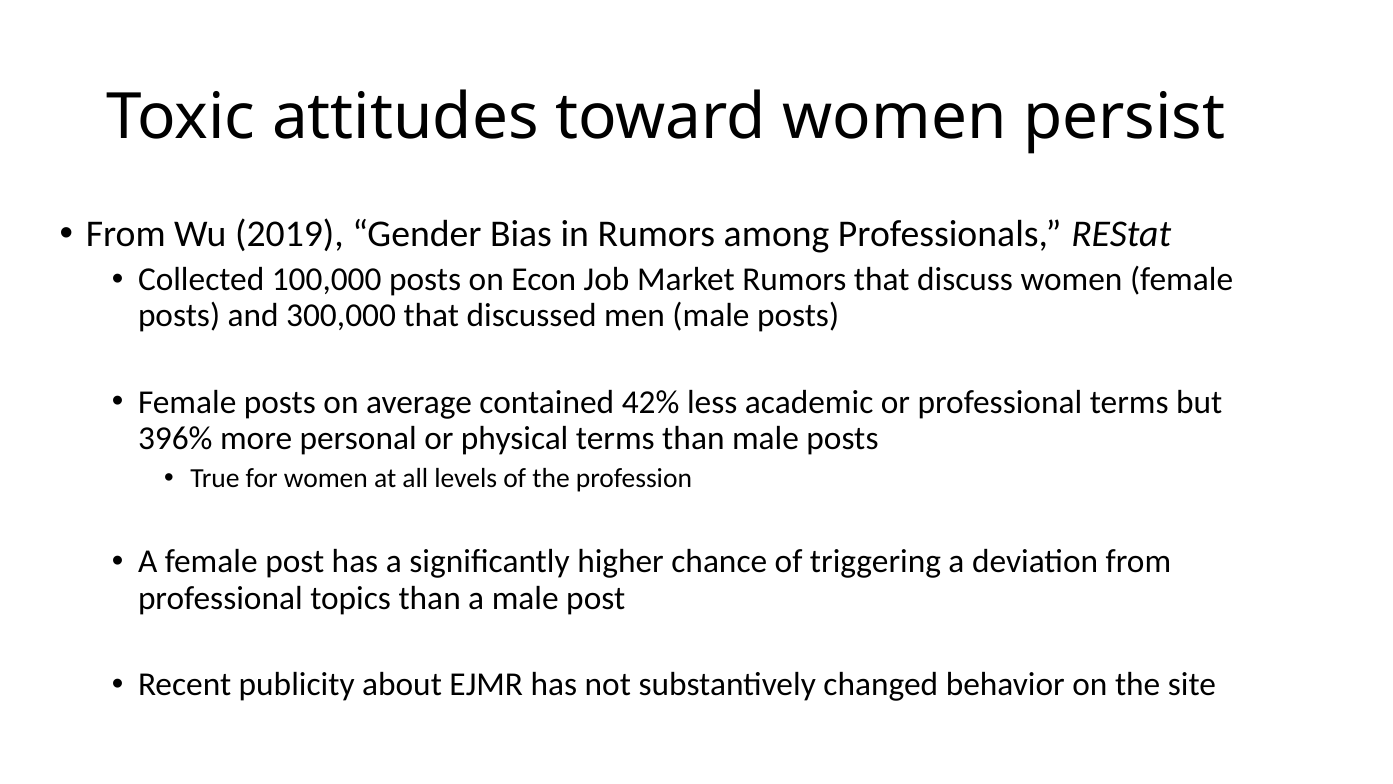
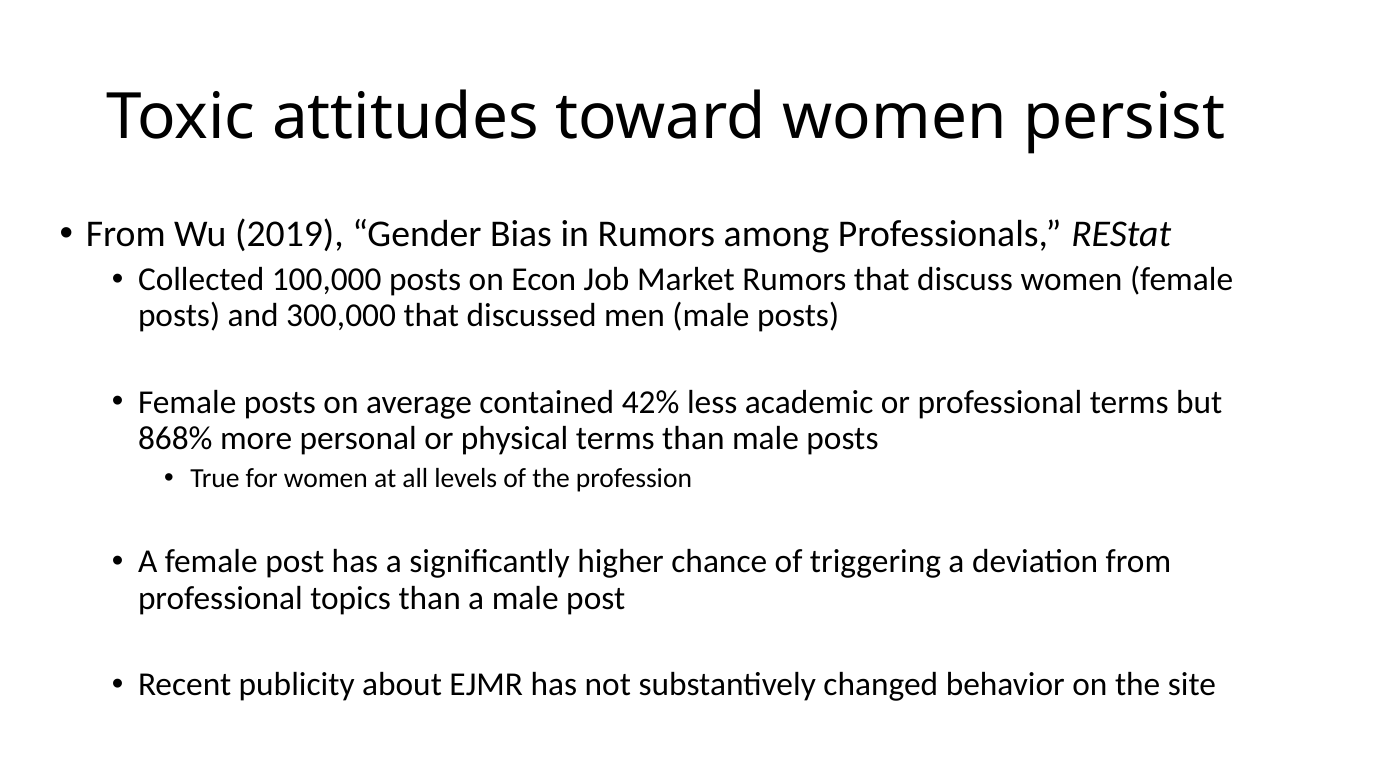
396%: 396% -> 868%
